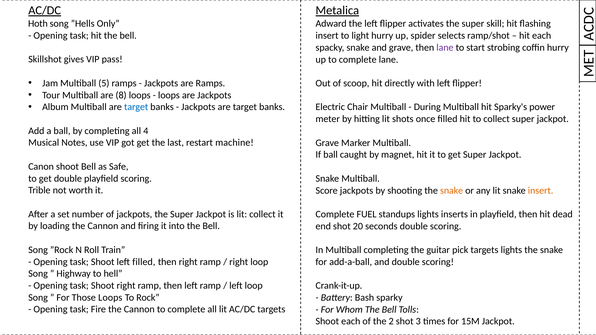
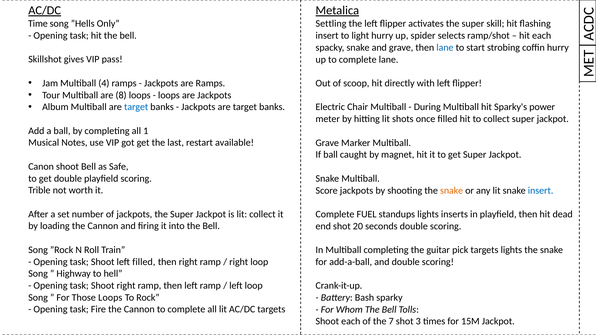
Hoth: Hoth -> Time
Adward: Adward -> Settling
lane at (445, 48) colour: purple -> blue
5: 5 -> 4
4: 4 -> 1
machine: machine -> available
insert at (541, 191) colour: orange -> blue
2: 2 -> 7
